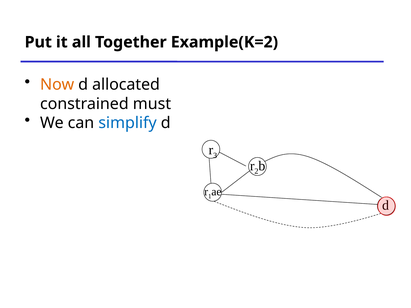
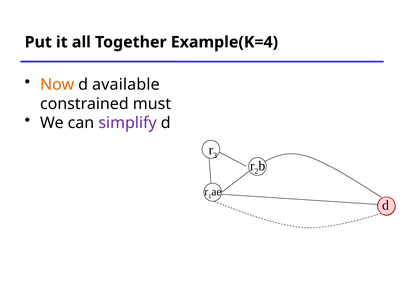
Example(K=2: Example(K=2 -> Example(K=4
allocated: allocated -> available
simplify colour: blue -> purple
